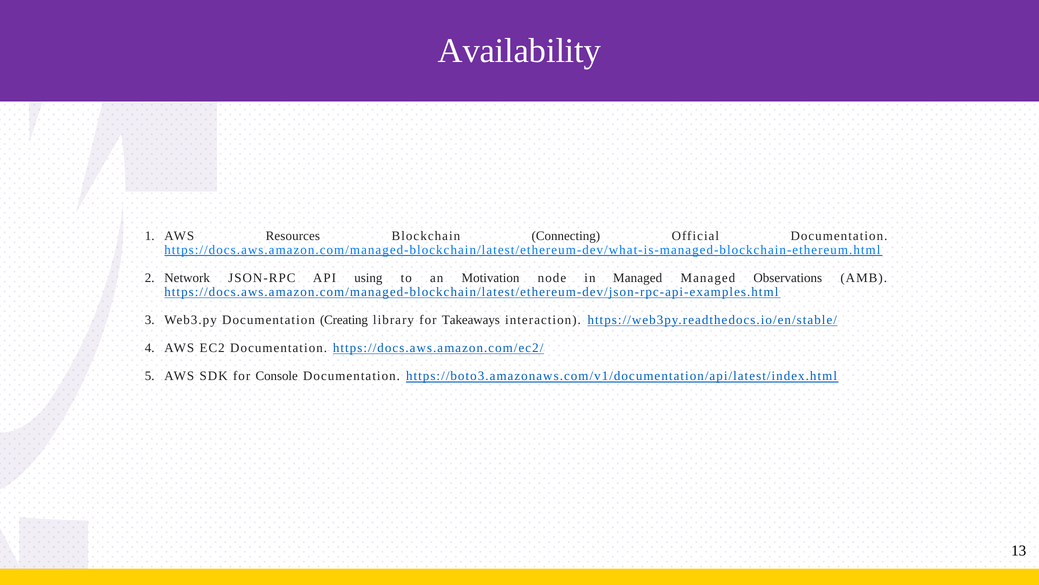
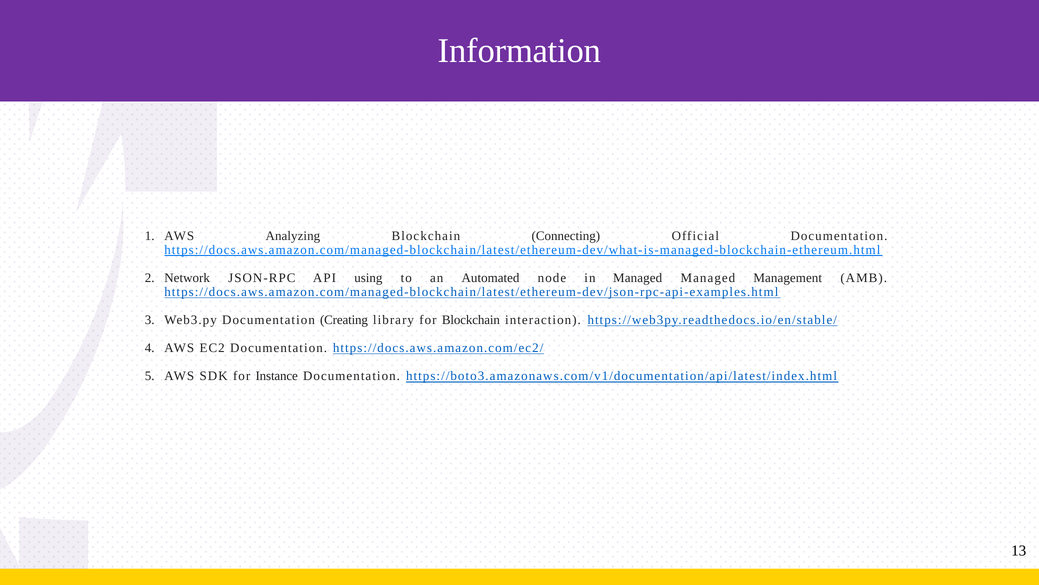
Availability: Availability -> Information
Resources: Resources -> Analyzing
Motivation: Motivation -> Automated
Observations: Observations -> Management
for Takeaways: Takeaways -> Blockchain
Console: Console -> Instance
